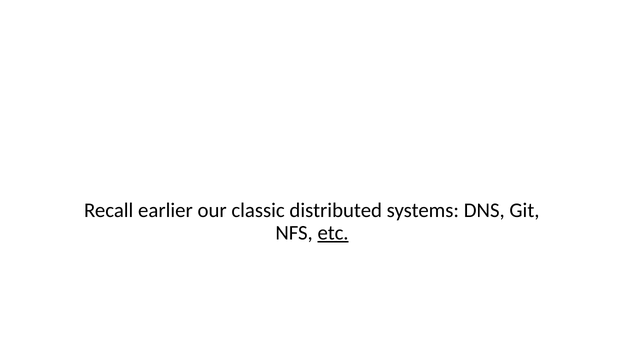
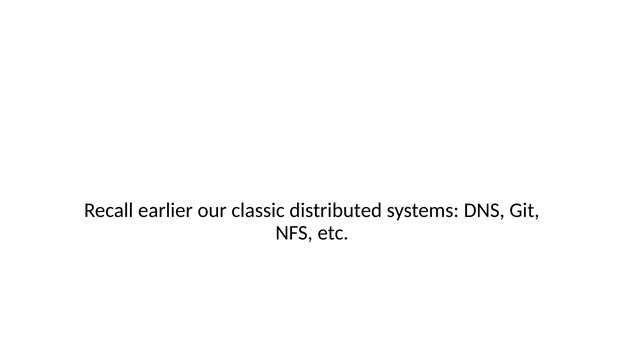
etc underline: present -> none
